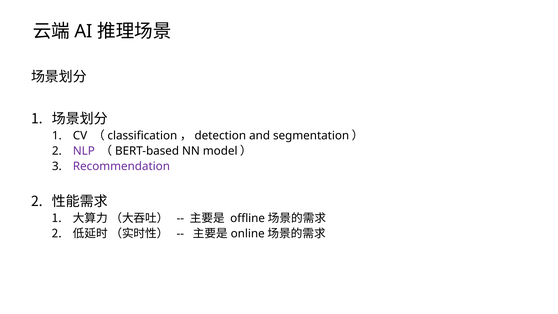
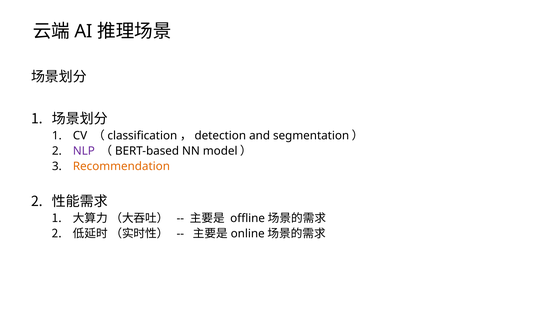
Recommendation colour: purple -> orange
